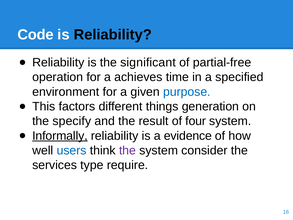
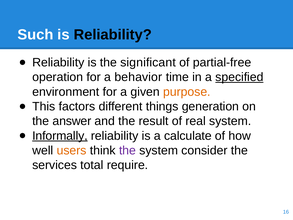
Code: Code -> Such
achieves: achieves -> behavior
specified underline: none -> present
purpose colour: blue -> orange
specify: specify -> answer
four: four -> real
evidence: evidence -> calculate
users colour: blue -> orange
type: type -> total
